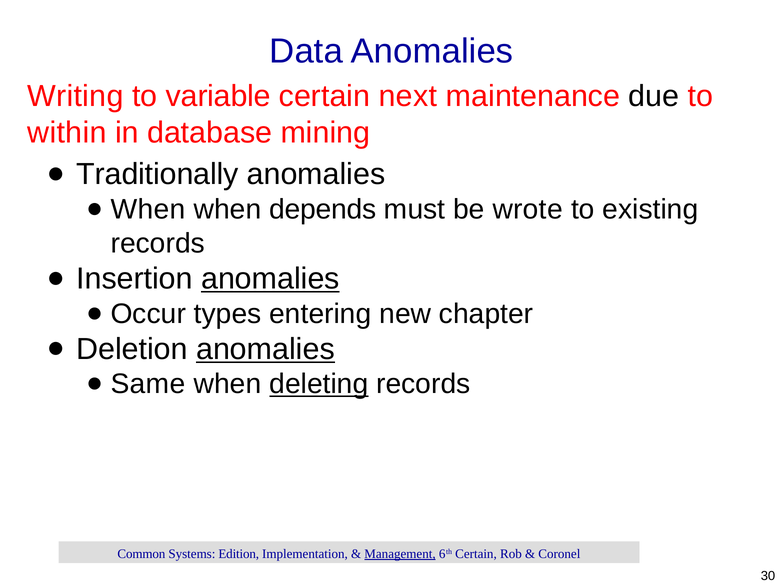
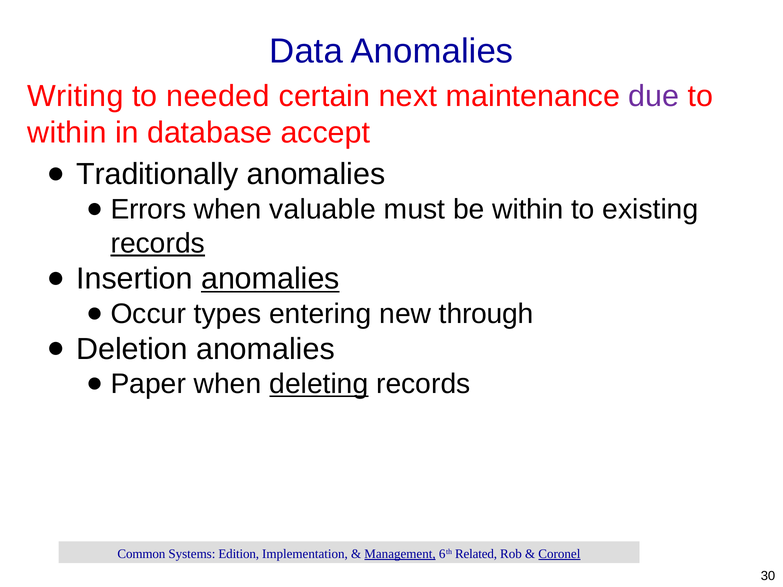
variable: variable -> needed
due colour: black -> purple
mining: mining -> accept
When at (148, 209): When -> Errors
depends: depends -> valuable
be wrote: wrote -> within
records at (158, 243) underline: none -> present
chapter: chapter -> through
anomalies at (265, 349) underline: present -> none
Same: Same -> Paper
6th Certain: Certain -> Related
Coronel underline: none -> present
